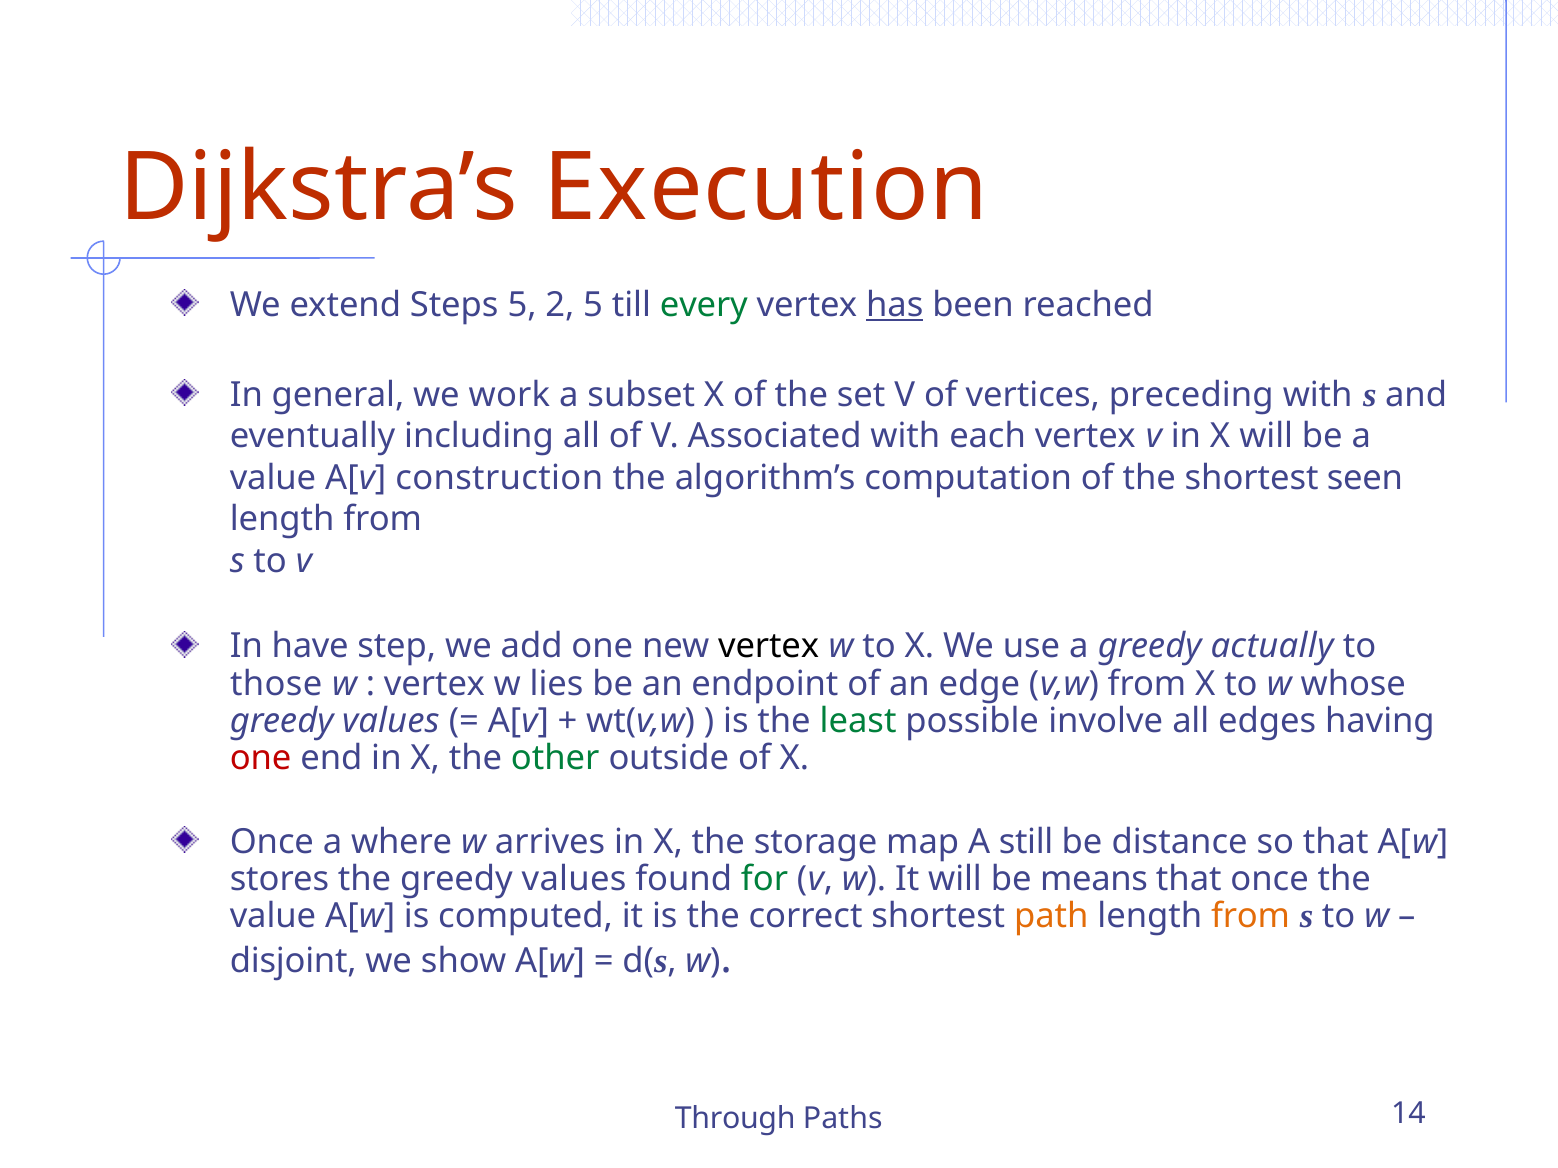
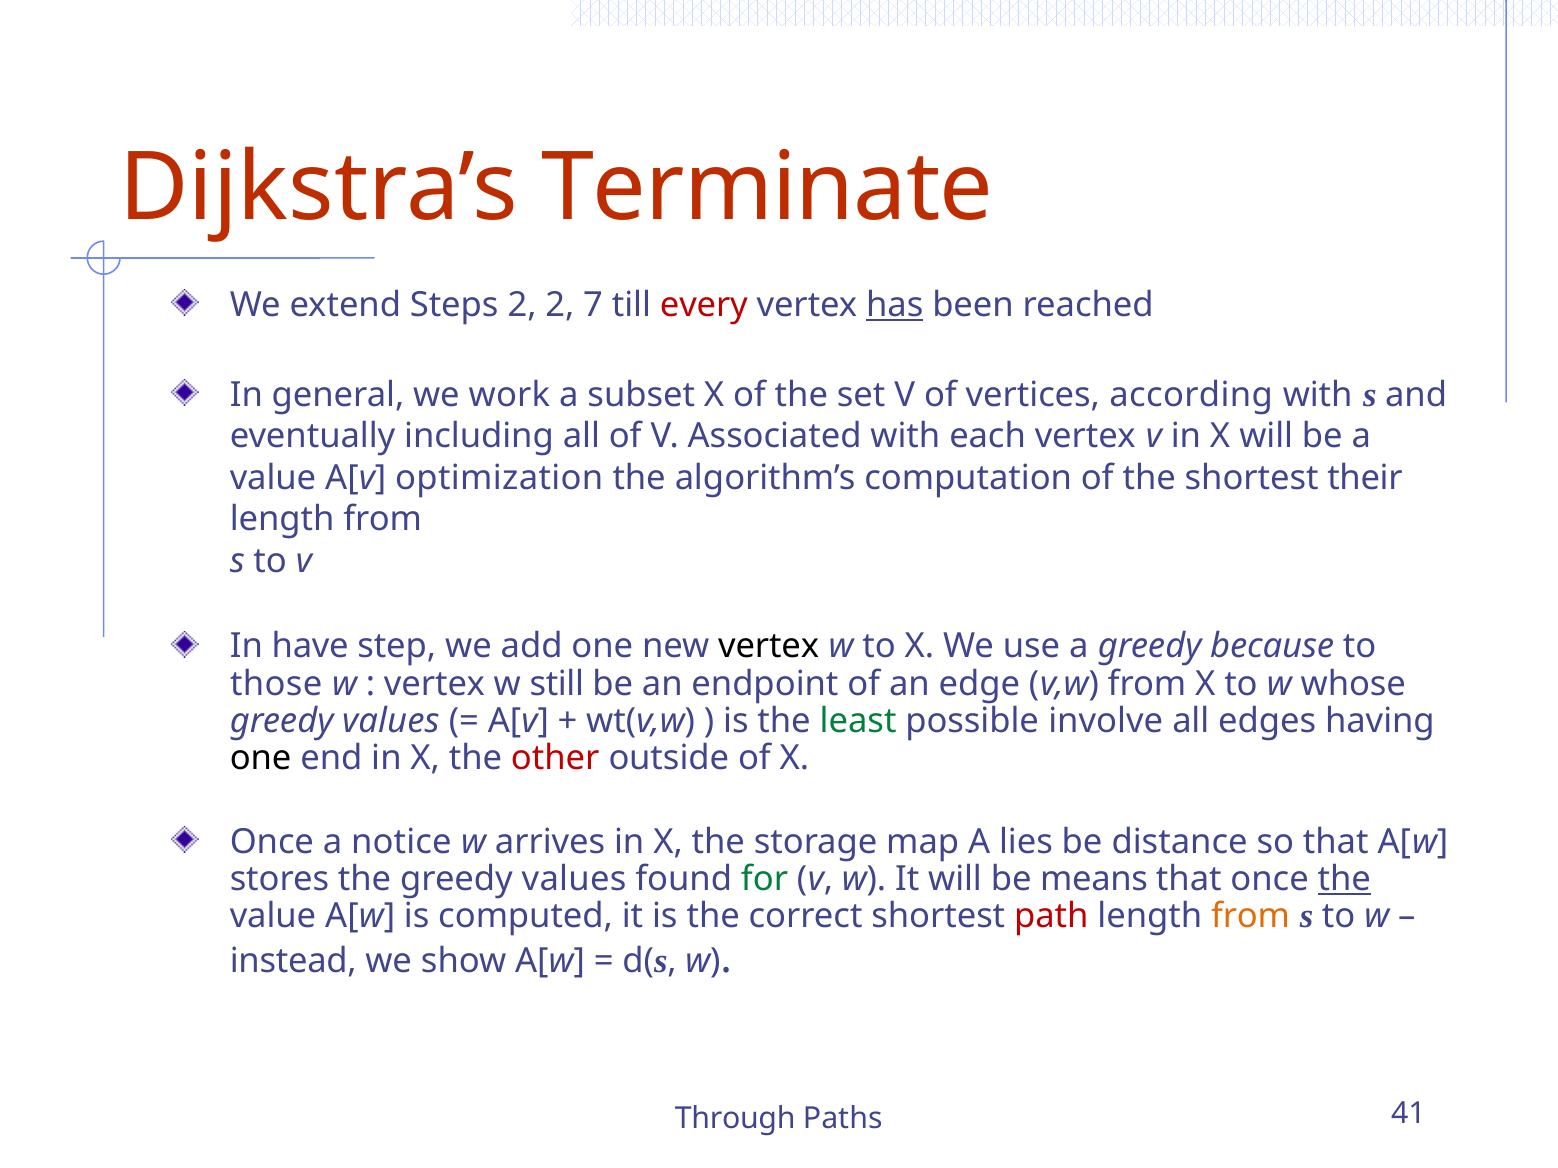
Execution: Execution -> Terminate
Steps 5: 5 -> 2
2 5: 5 -> 7
every colour: green -> red
preceding: preceding -> according
construction: construction -> optimization
seen: seen -> their
actually: actually -> because
lies: lies -> still
one at (261, 759) colour: red -> black
other colour: green -> red
where: where -> notice
still: still -> lies
the at (1344, 879) underline: none -> present
path colour: orange -> red
disjoint: disjoint -> instead
14: 14 -> 41
